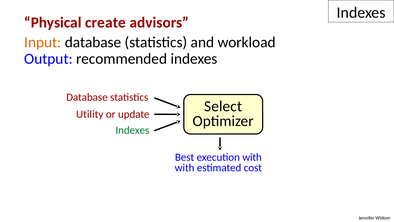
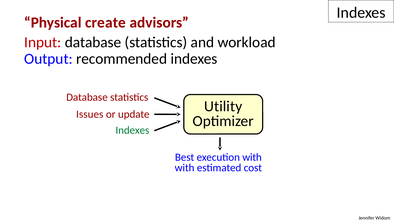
Input colour: orange -> red
Select: Select -> Utility
Utility: Utility -> Issues
